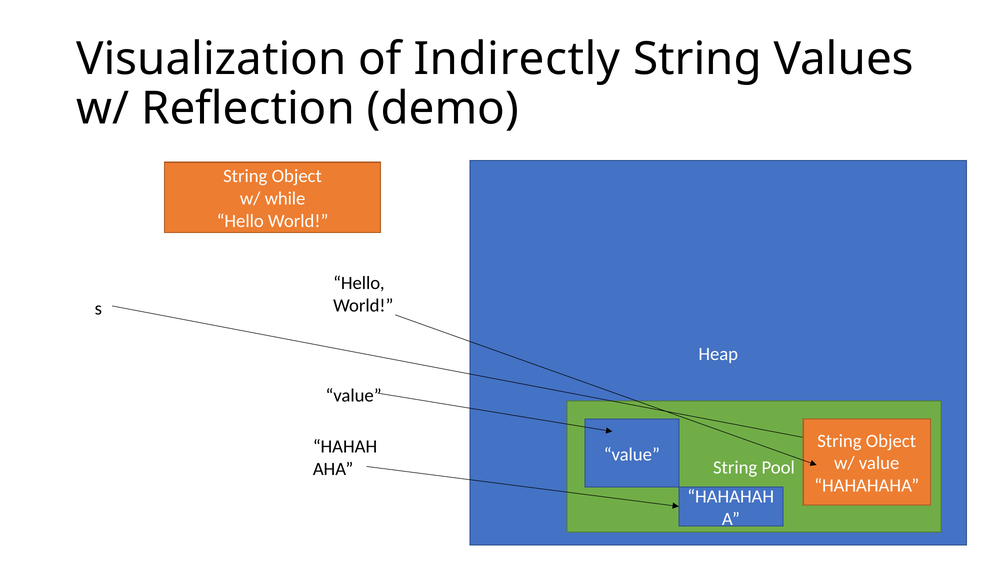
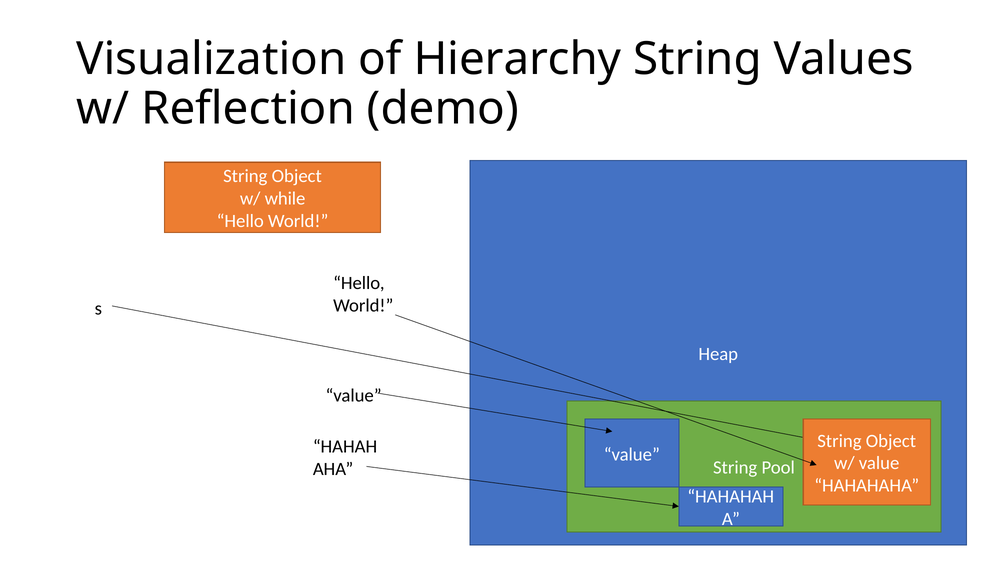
Indirectly: Indirectly -> Hierarchy
